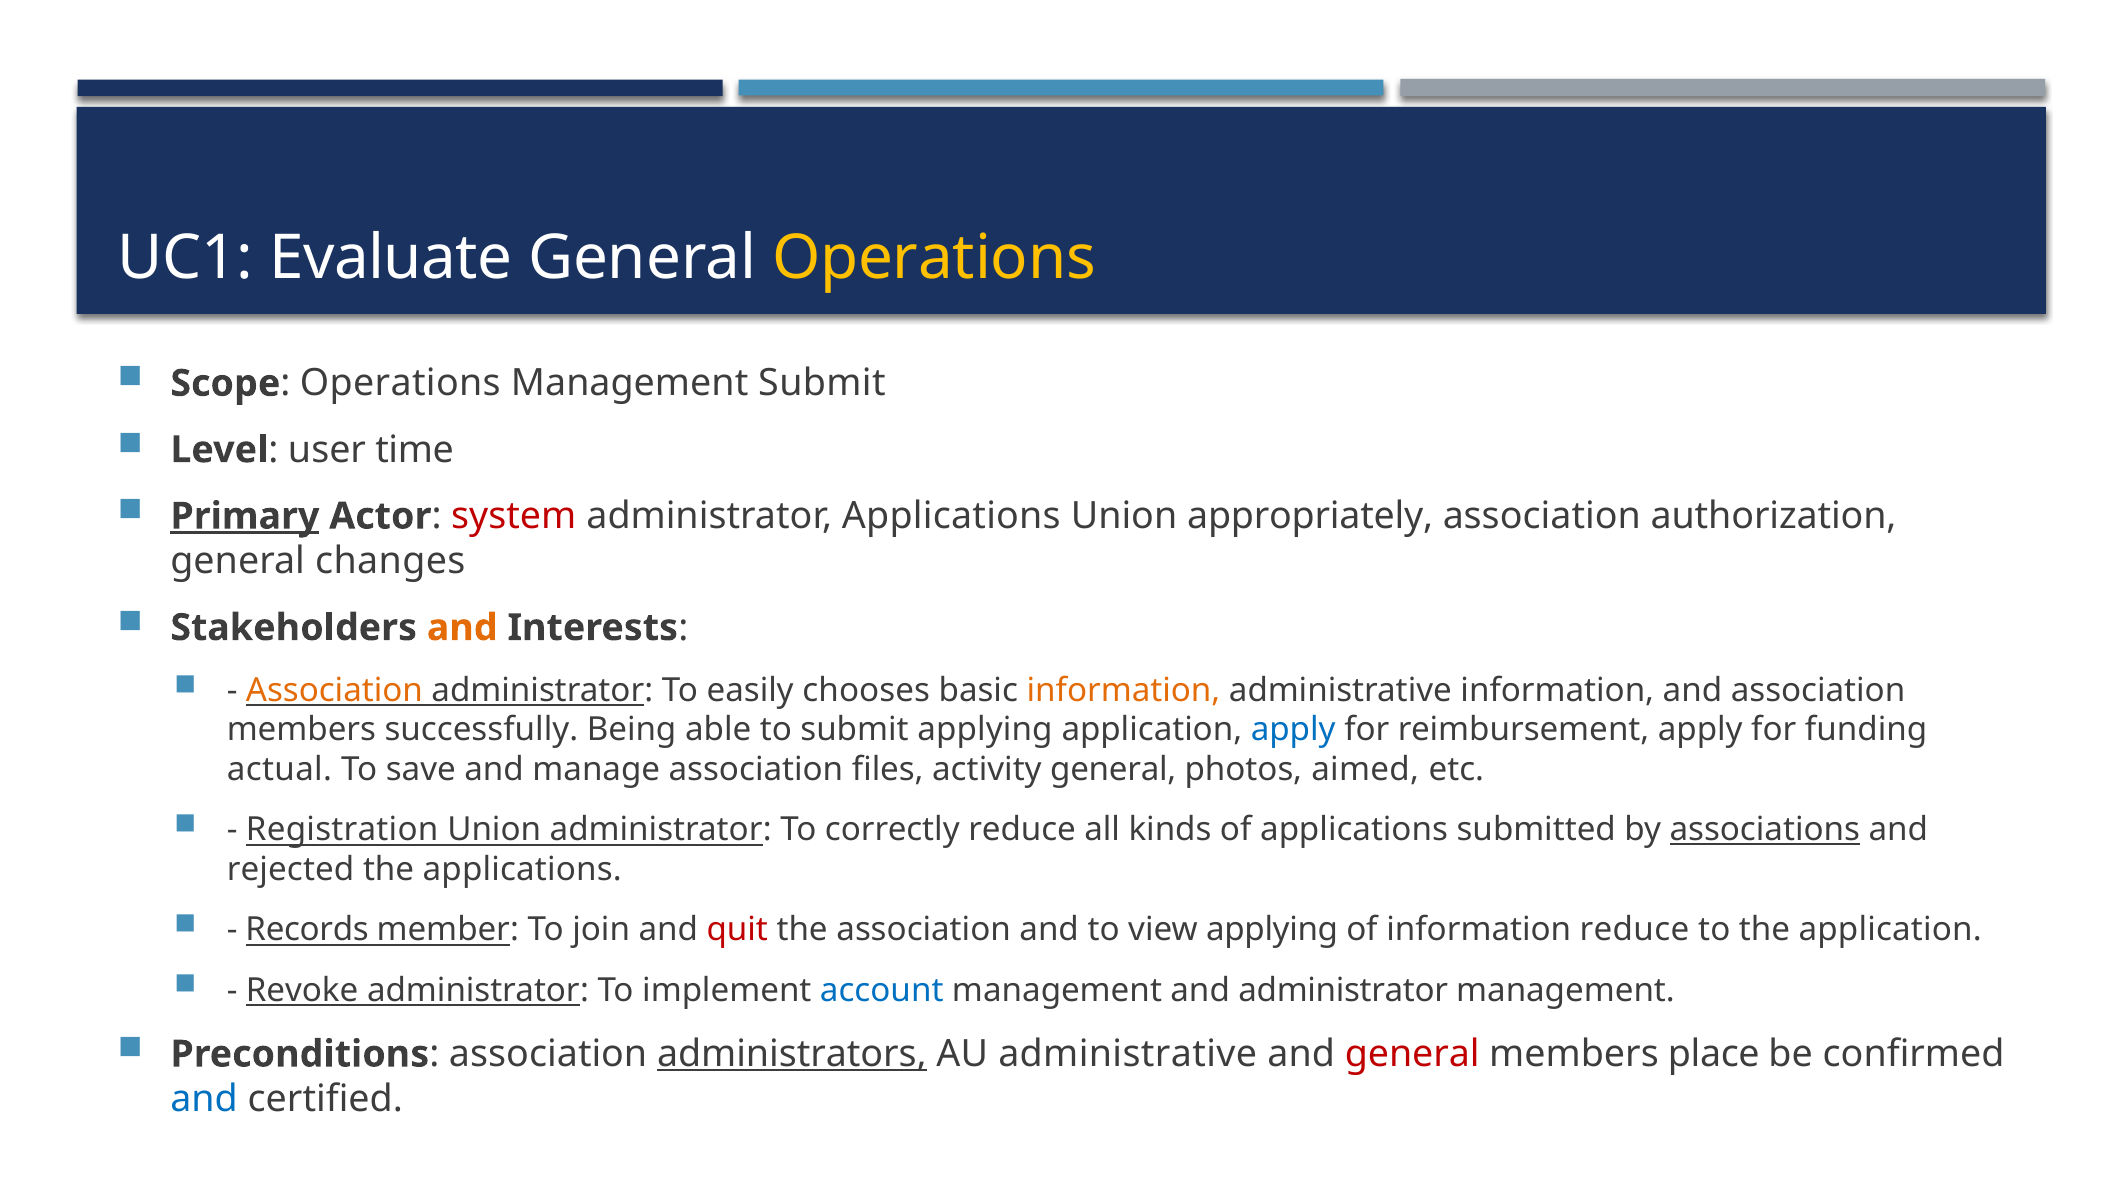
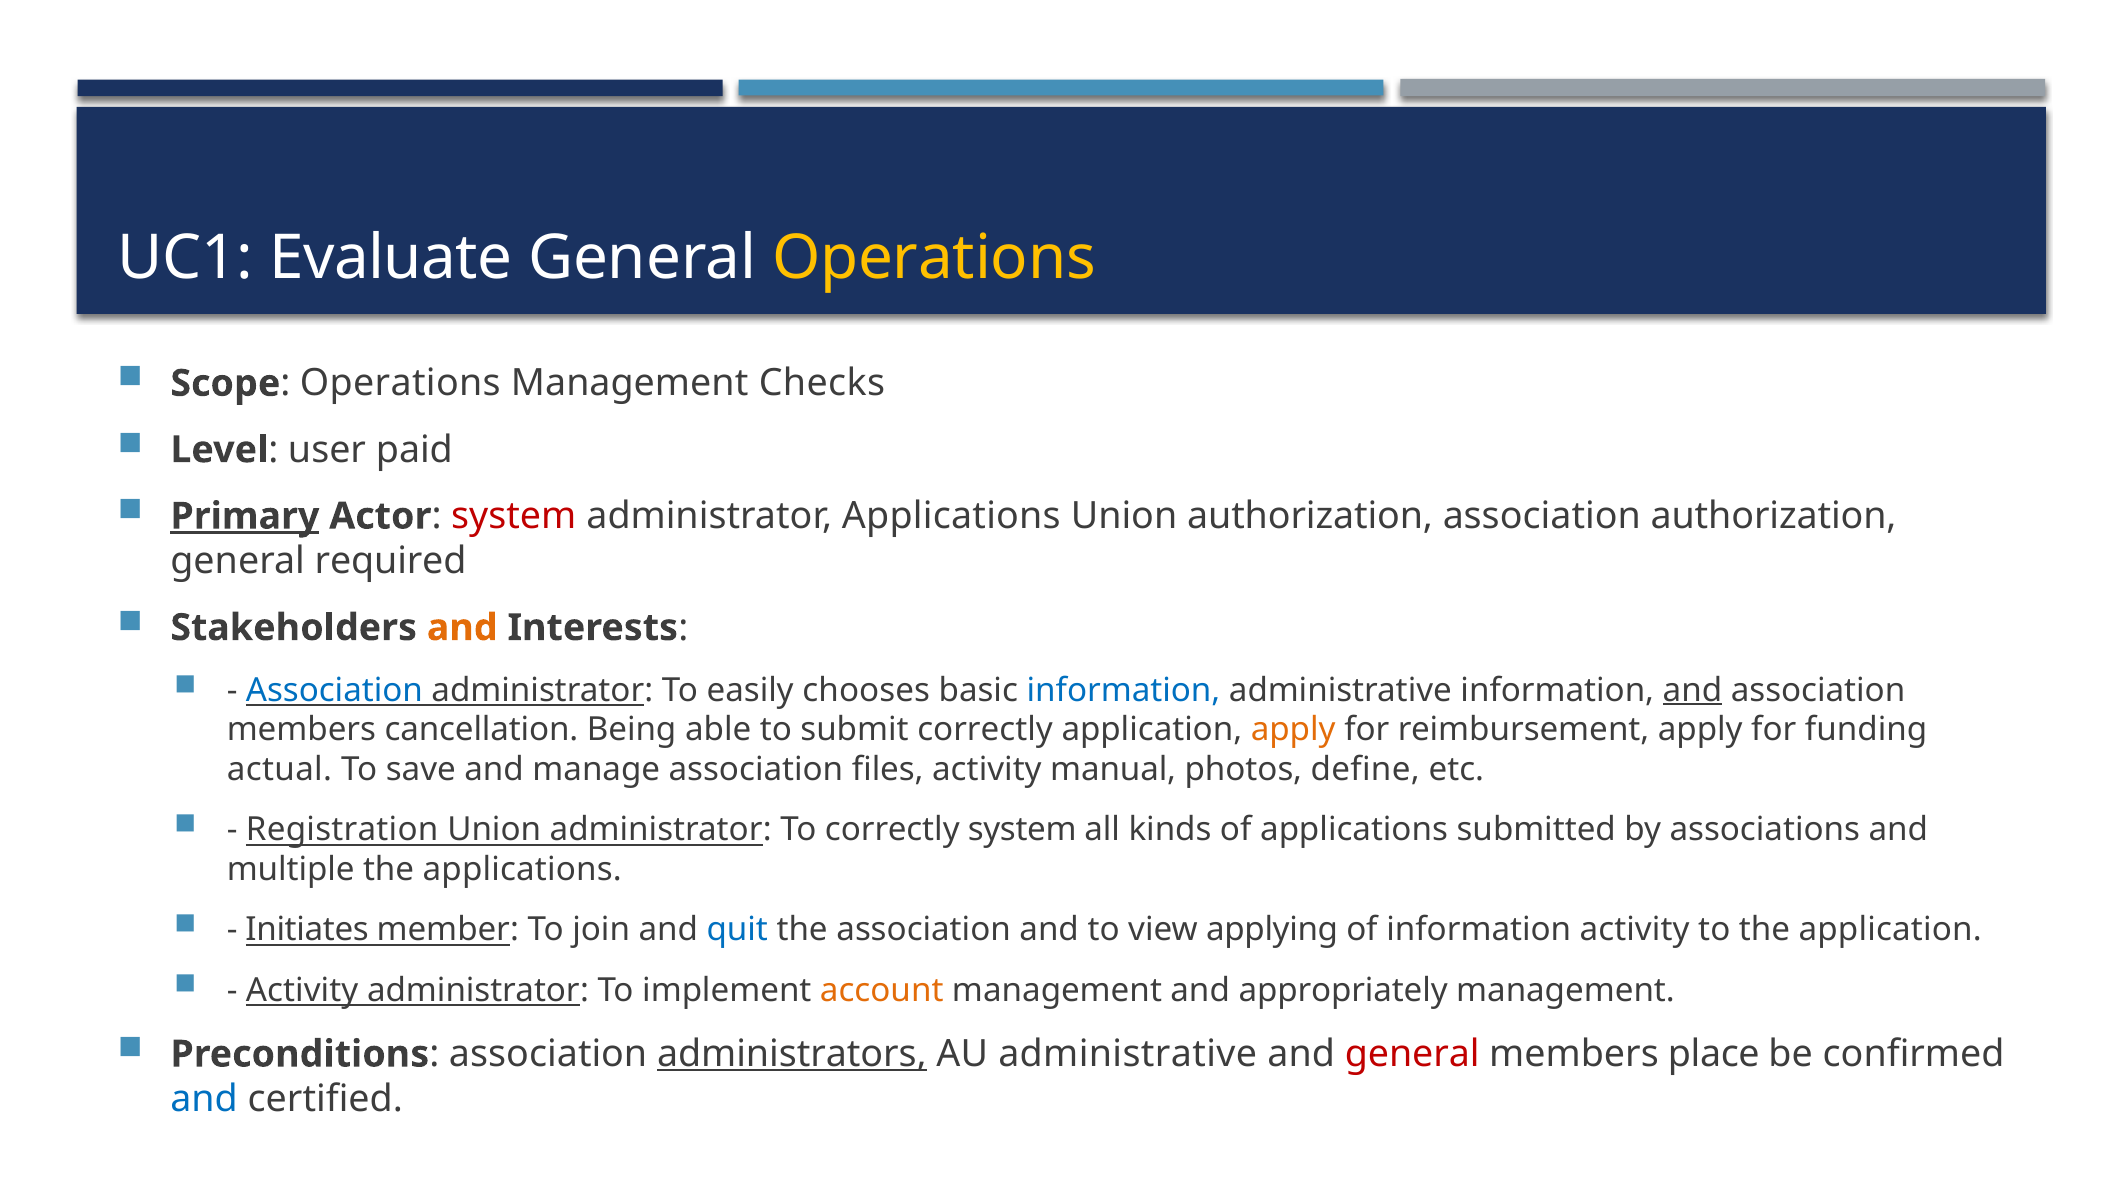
Management Submit: Submit -> Checks
time: time -> paid
Union appropriately: appropriately -> authorization
changes: changes -> required
Association at (334, 690) colour: orange -> blue
information at (1123, 690) colour: orange -> blue
and at (1692, 690) underline: none -> present
successfully: successfully -> cancellation
submit applying: applying -> correctly
apply at (1293, 730) colour: blue -> orange
activity general: general -> manual
aimed: aimed -> define
correctly reduce: reduce -> system
associations underline: present -> none
rejected: rejected -> multiple
Records: Records -> Initiates
quit colour: red -> blue
information reduce: reduce -> activity
Revoke at (302, 990): Revoke -> Activity
account colour: blue -> orange
and administrator: administrator -> appropriately
